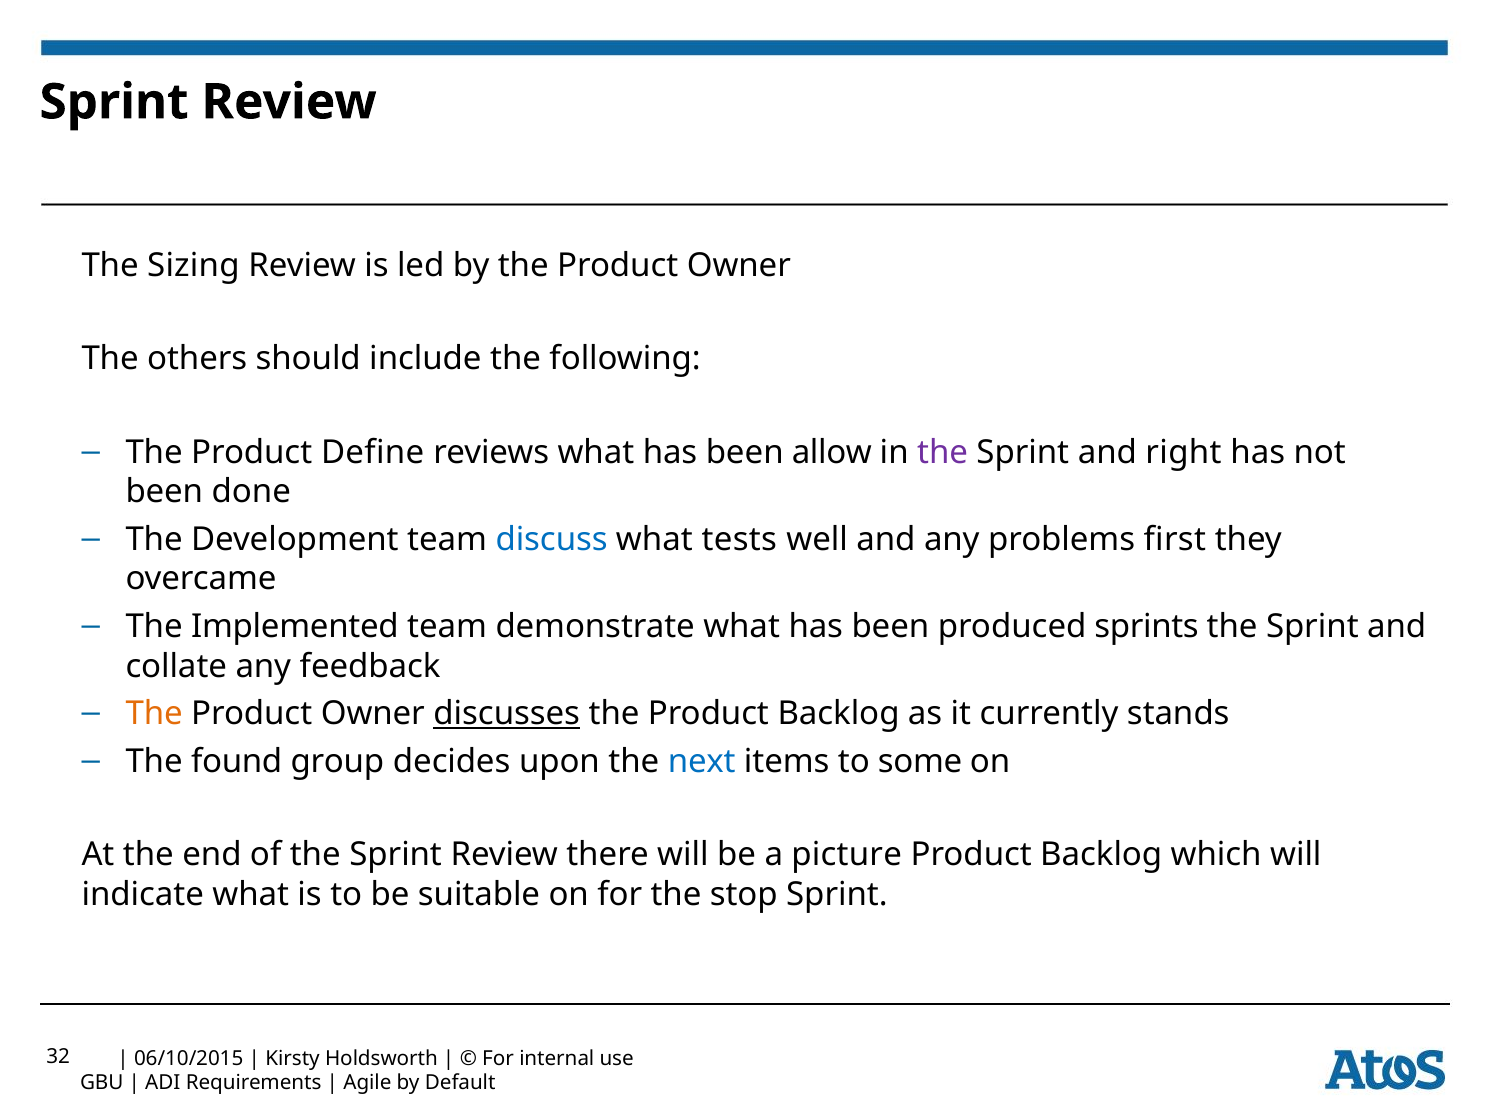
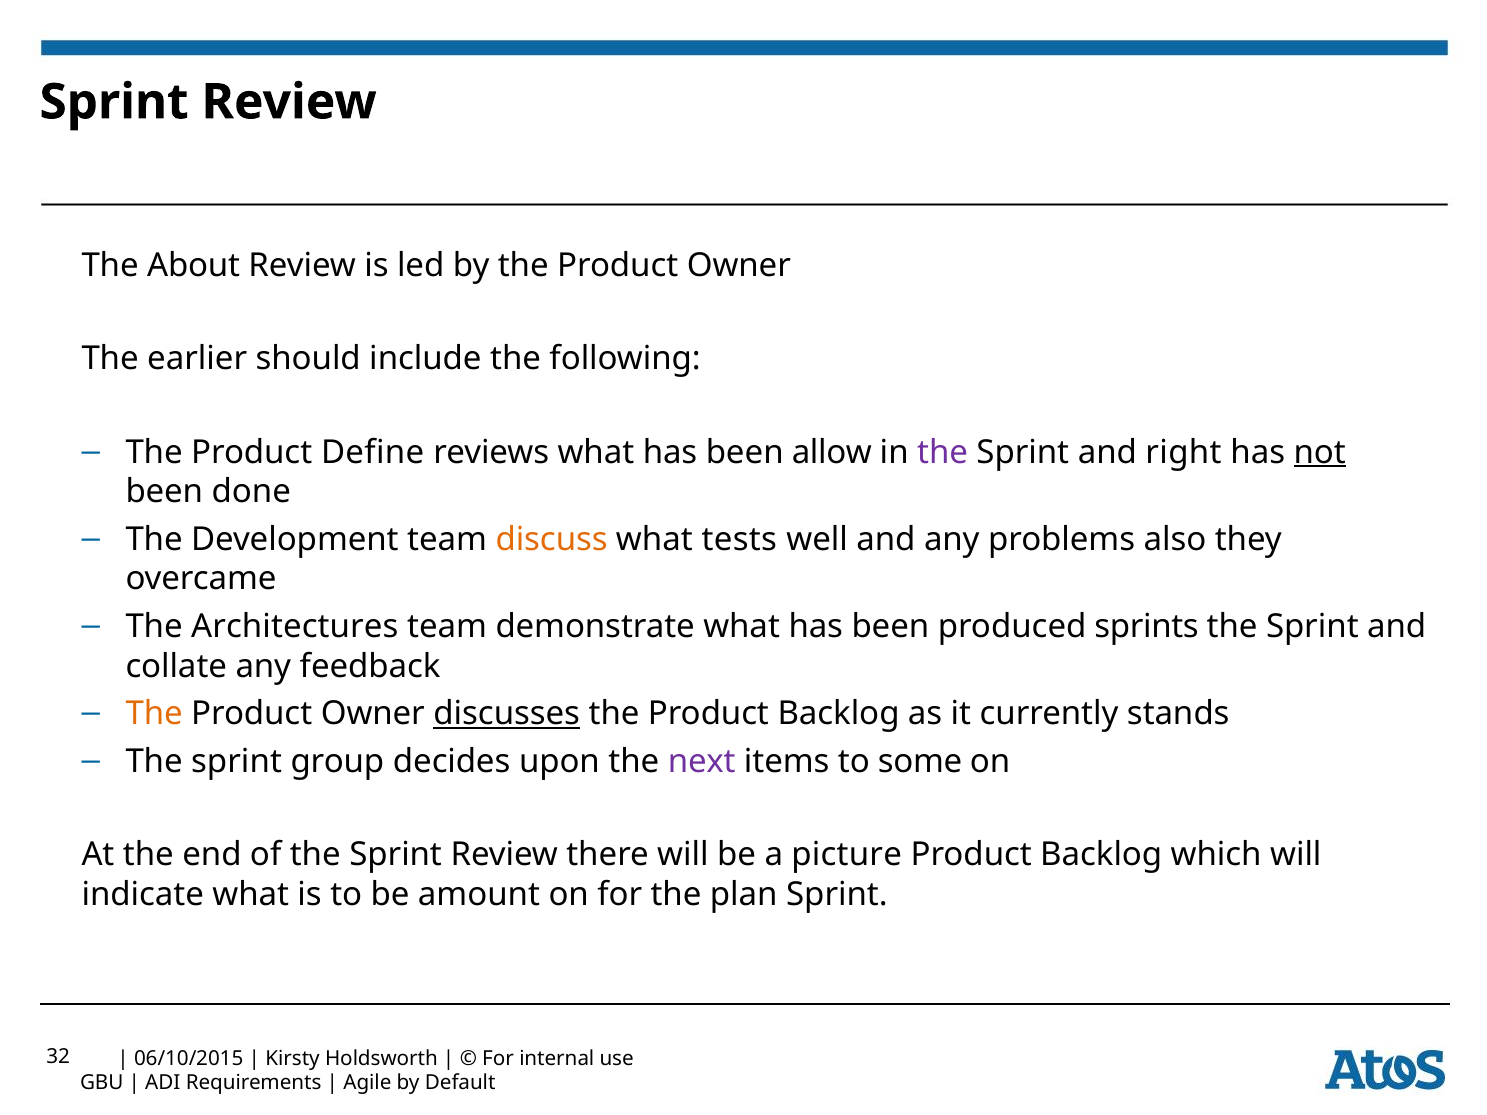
Sizing: Sizing -> About
others: others -> earlier
not underline: none -> present
discuss colour: blue -> orange
first: first -> also
Implemented: Implemented -> Architectures
found at (237, 761): found -> sprint
next colour: blue -> purple
suitable: suitable -> amount
stop: stop -> plan
